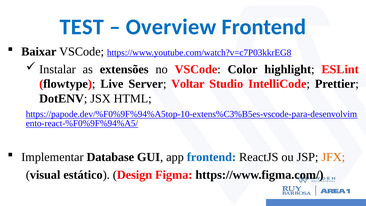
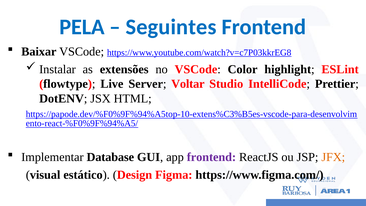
TEST: TEST -> PELA
Overview: Overview -> Seguintes
frontend at (211, 157) colour: blue -> purple
